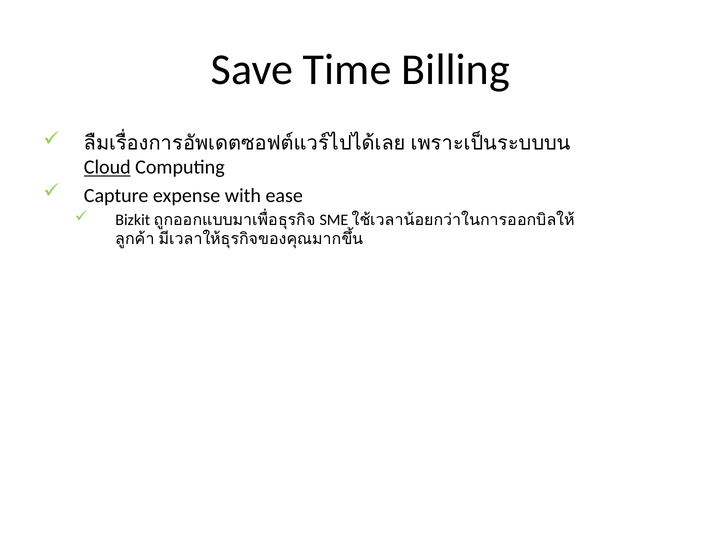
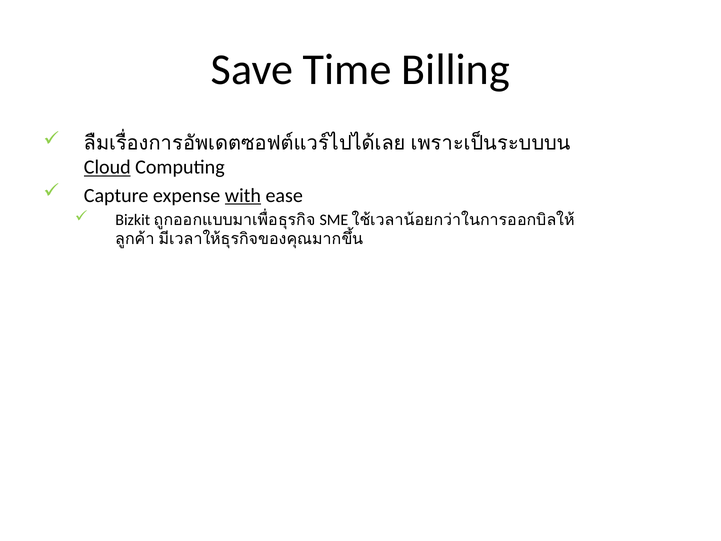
with underline: none -> present
